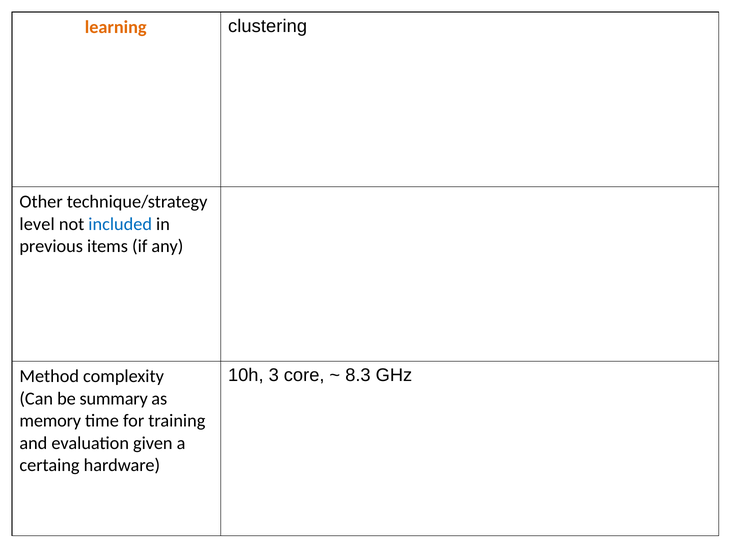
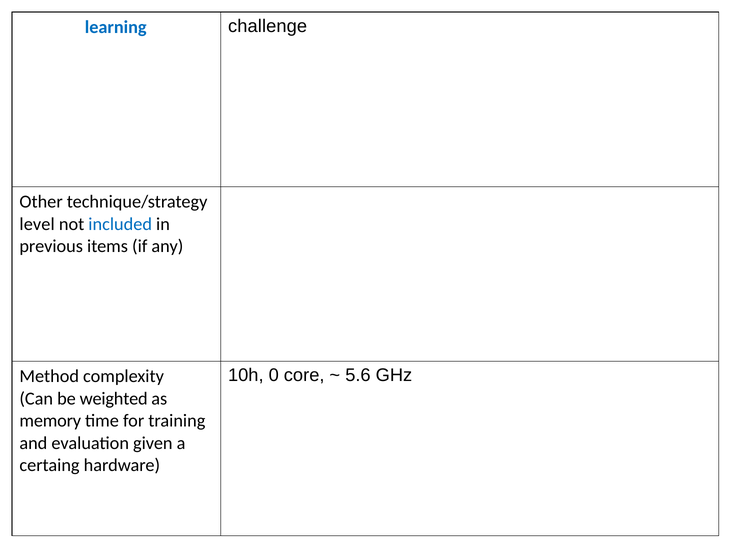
clustering: clustering -> challenge
learning colour: orange -> blue
3: 3 -> 0
8.3: 8.3 -> 5.6
summary: summary -> weighted
